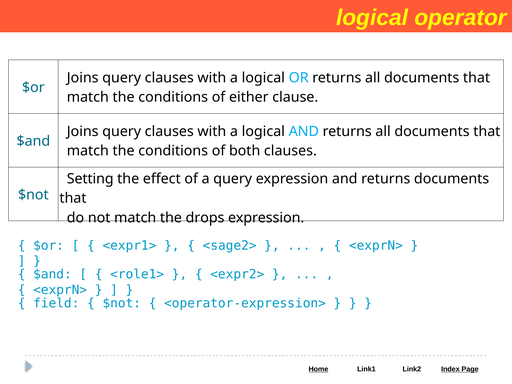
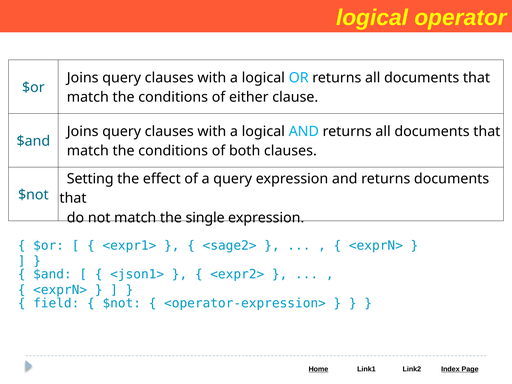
drops: drops -> single
<role1>: <role1> -> <json1>
